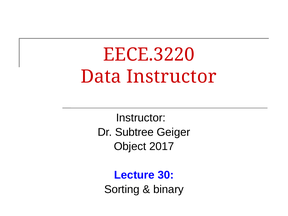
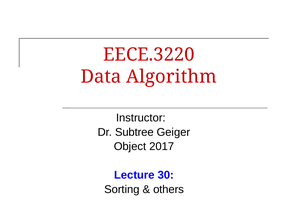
Data Instructor: Instructor -> Algorithm
binary: binary -> others
